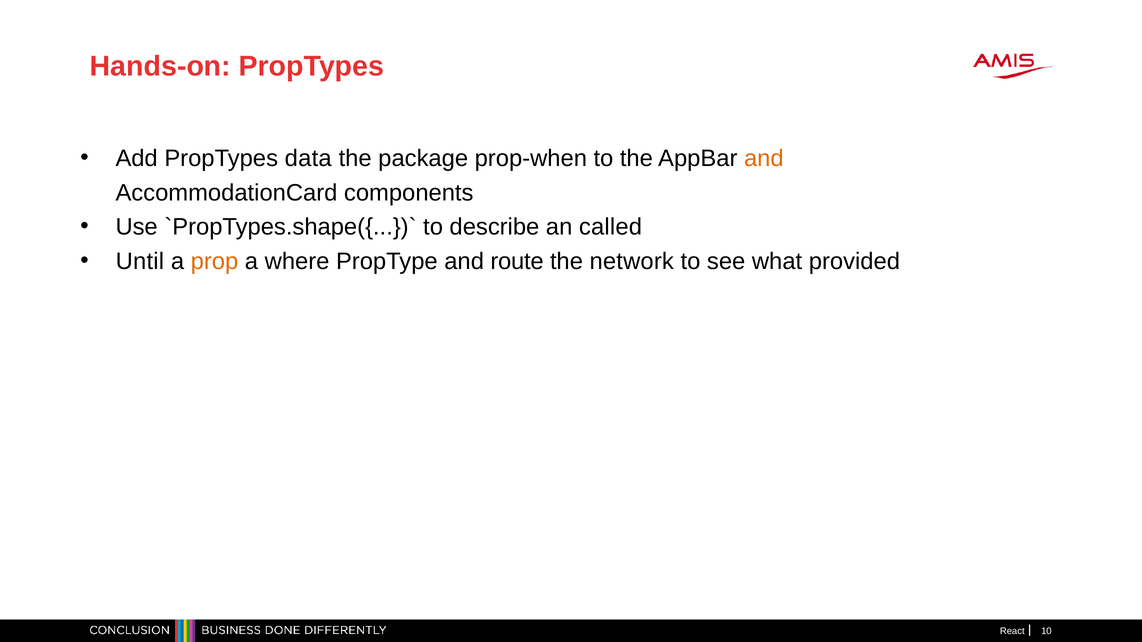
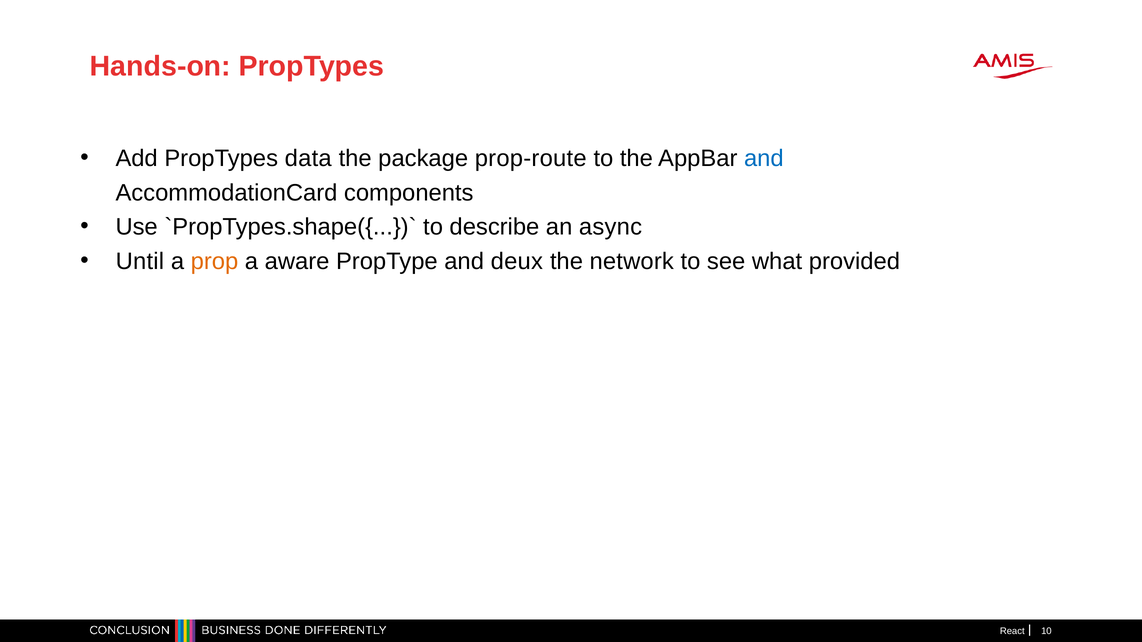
prop-when: prop-when -> prop-route
and at (764, 159) colour: orange -> blue
called: called -> async
where: where -> aware
route: route -> deux
